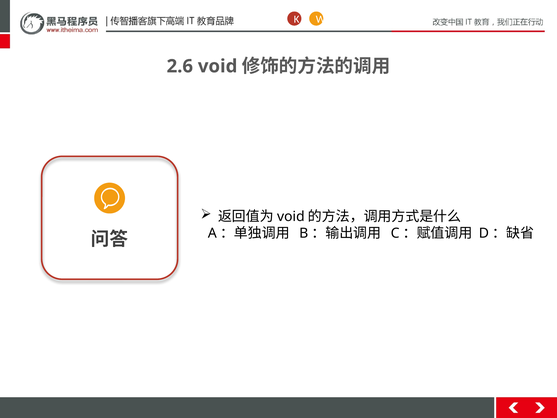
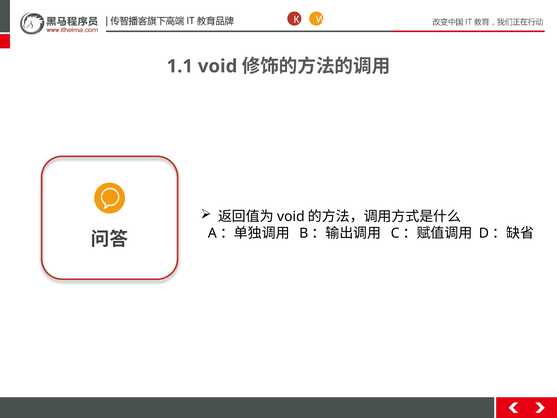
2.6: 2.6 -> 1.1
